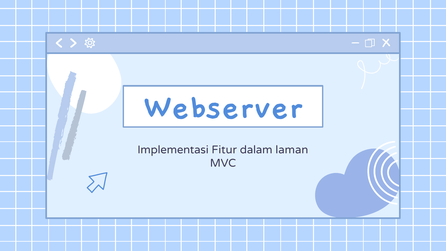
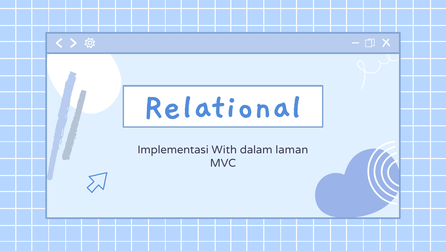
Webserver: Webserver -> Relational
Fitur: Fitur -> With
